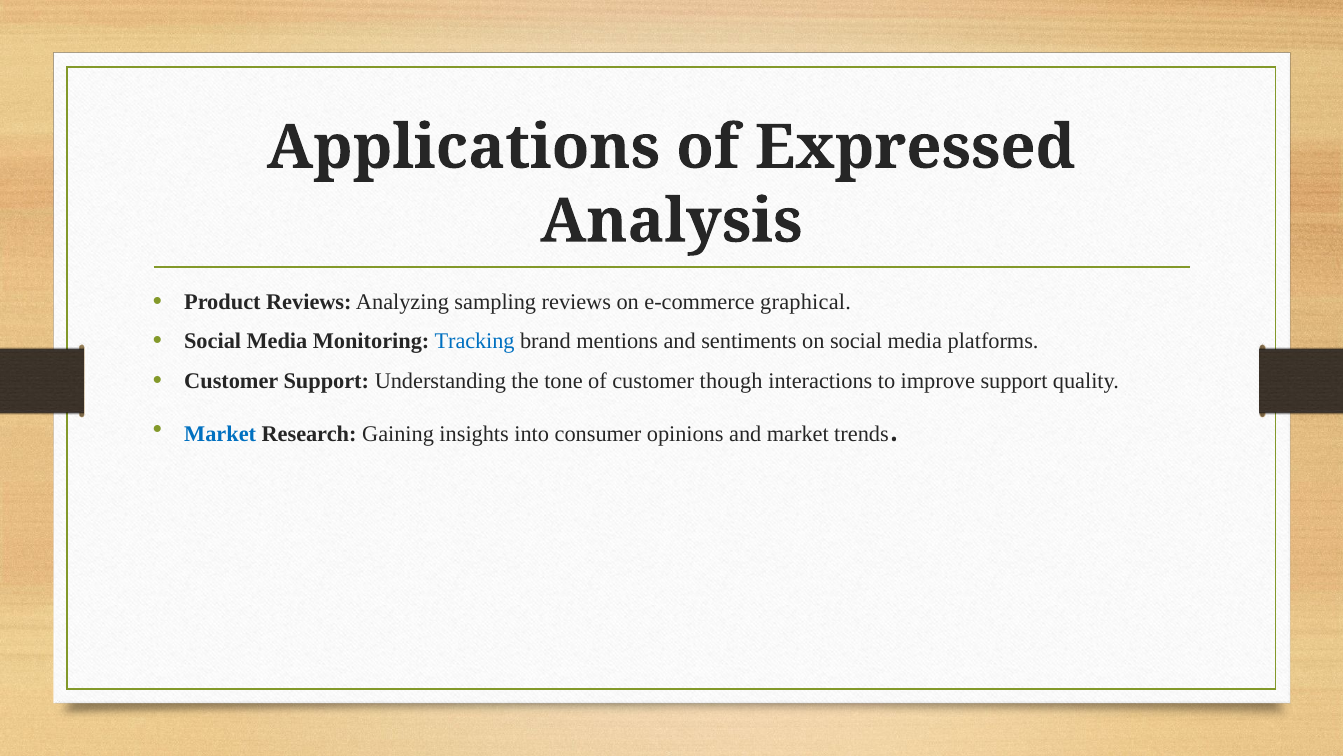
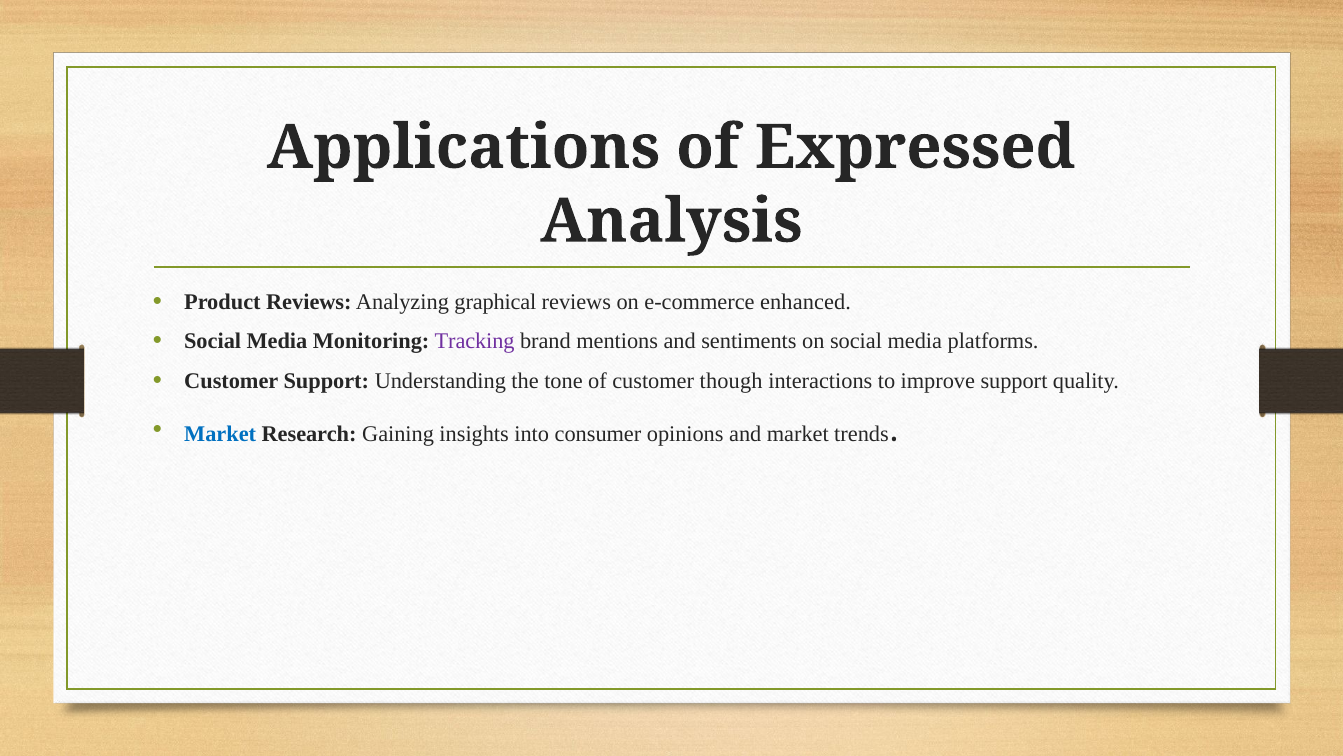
sampling: sampling -> graphical
graphical: graphical -> enhanced
Tracking colour: blue -> purple
